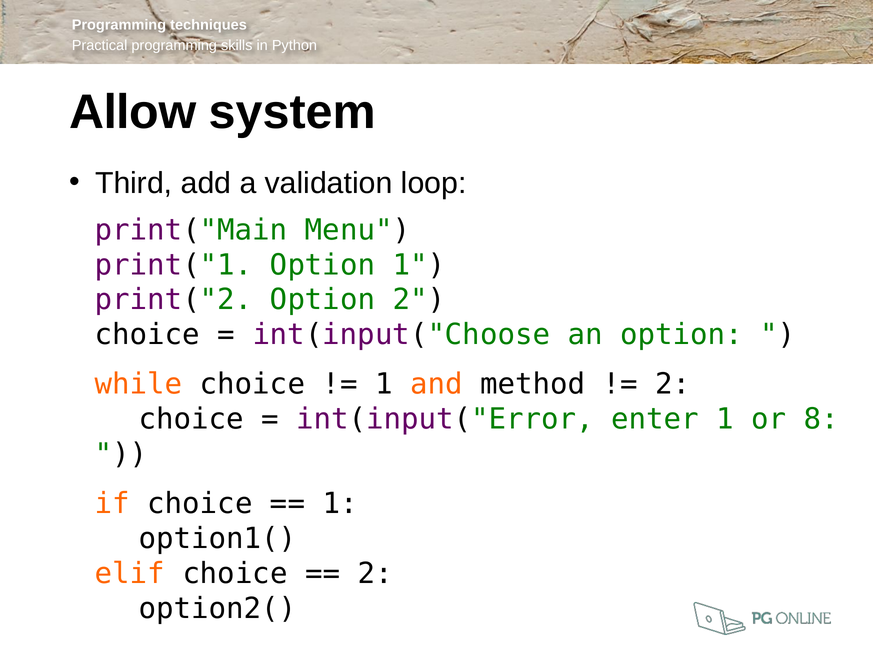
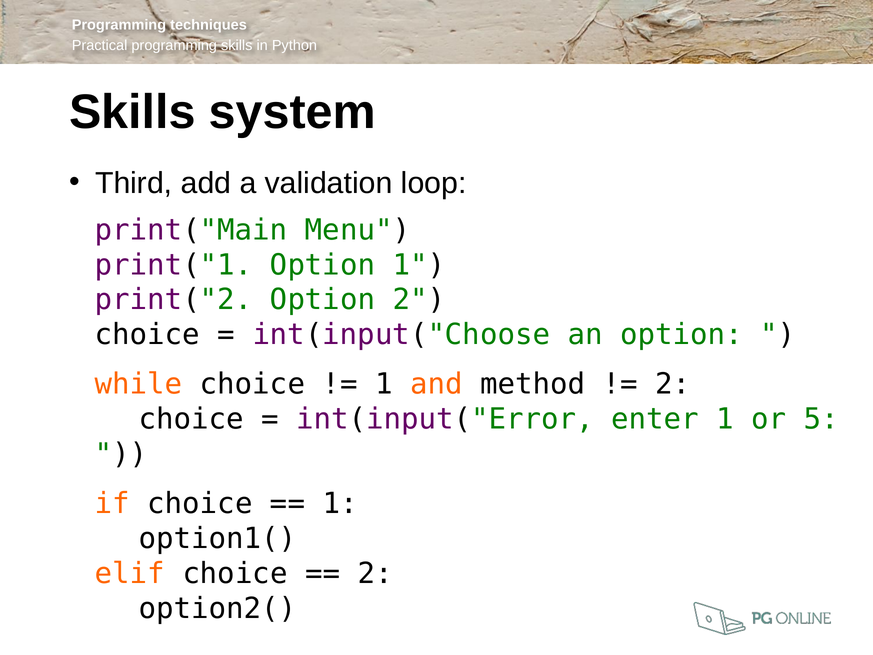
Allow at (133, 112): Allow -> Skills
8: 8 -> 5
